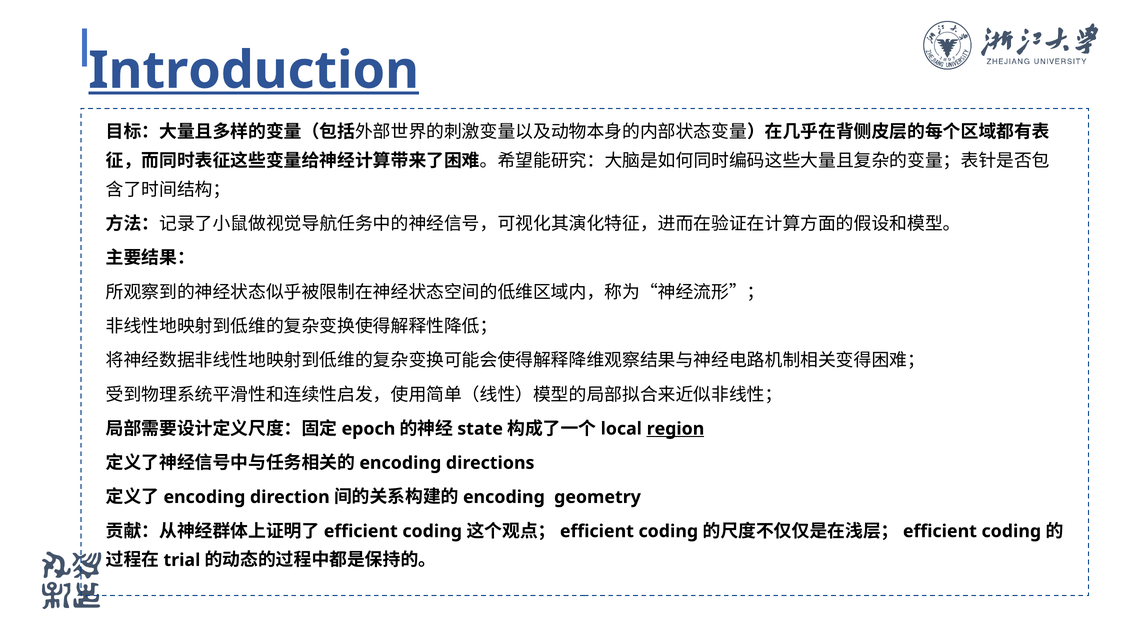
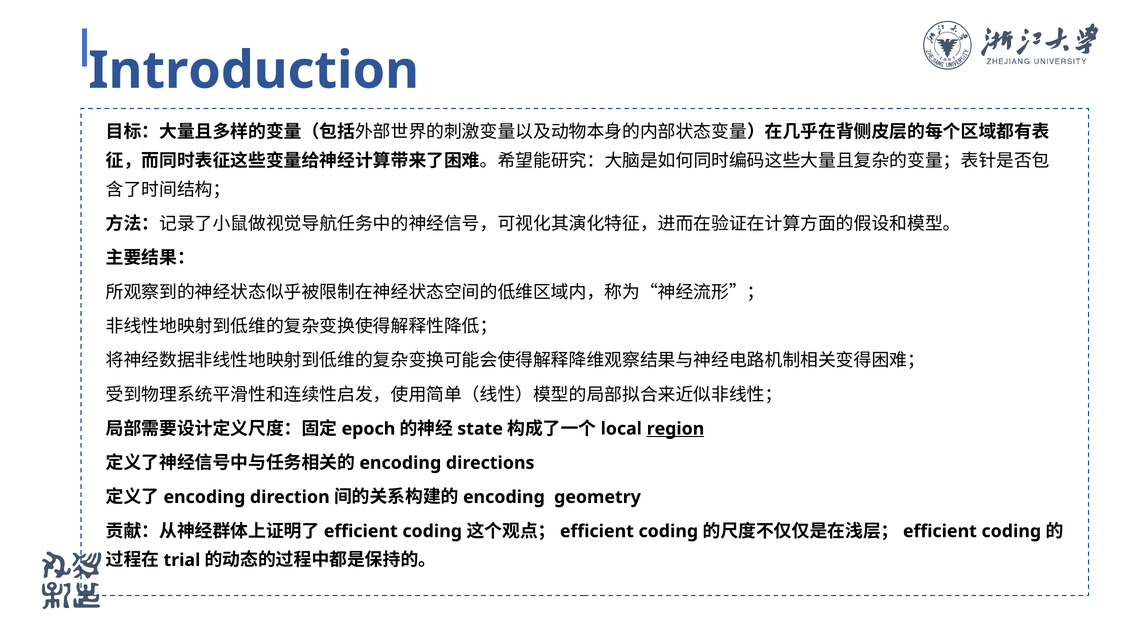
Introduction underline: present -> none
